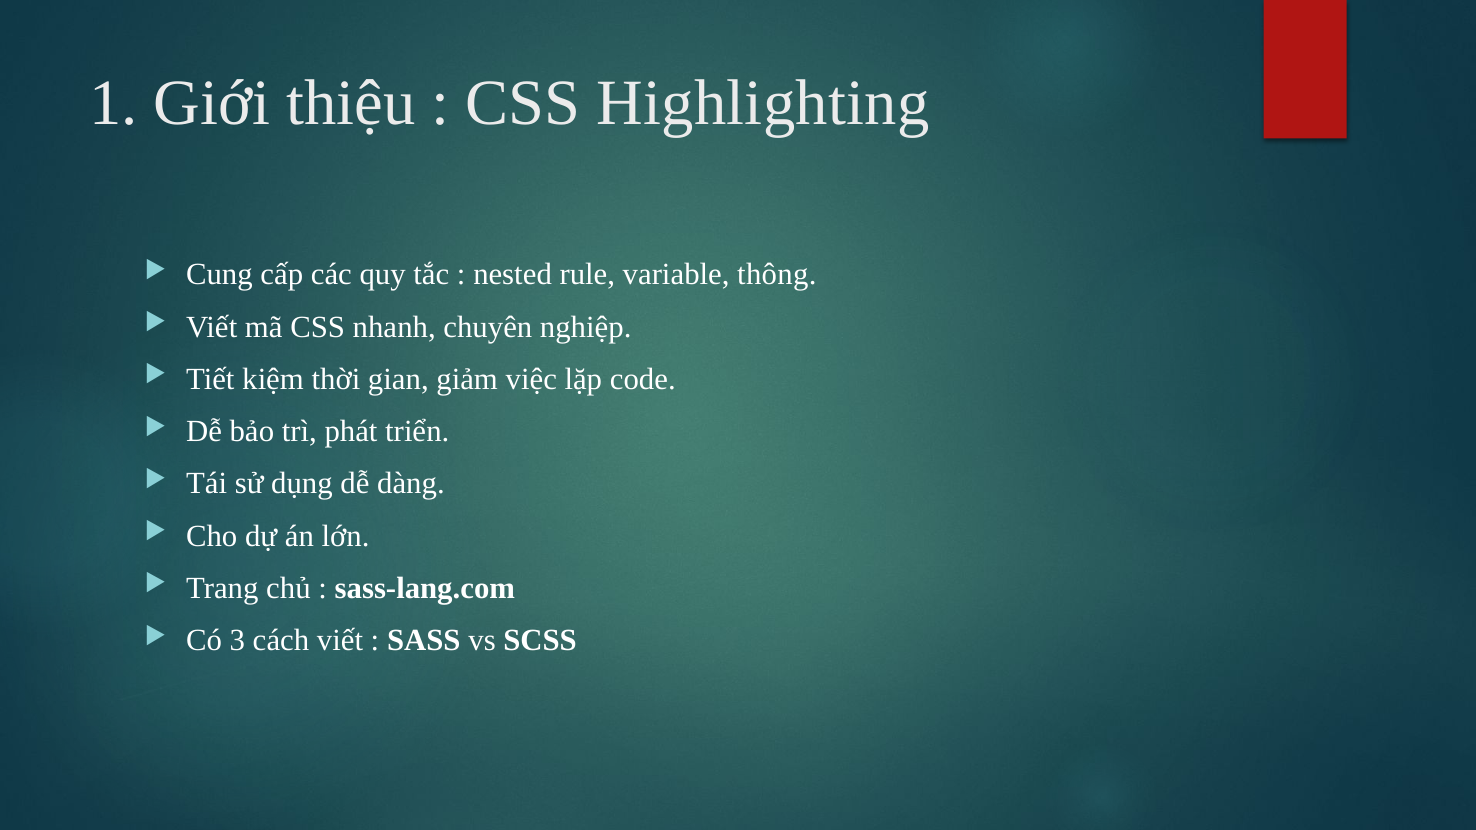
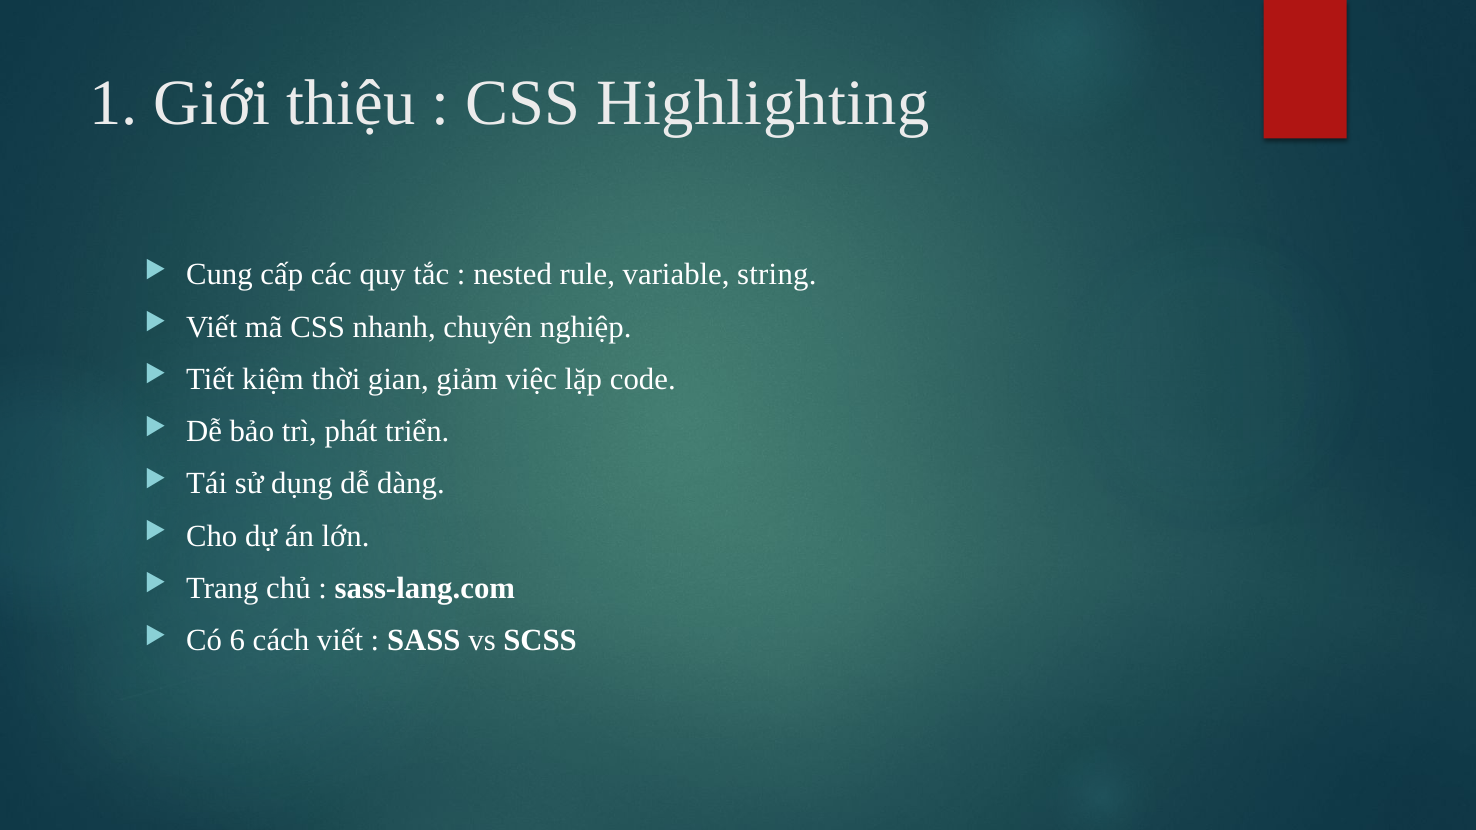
thông: thông -> string
3: 3 -> 6
